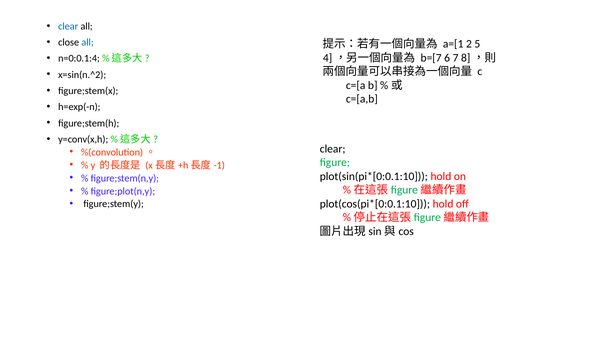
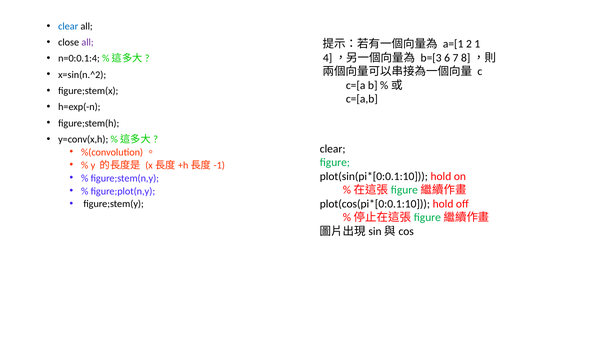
all at (88, 43) colour: blue -> purple
5: 5 -> 1
b=[7: b=[7 -> b=[3
